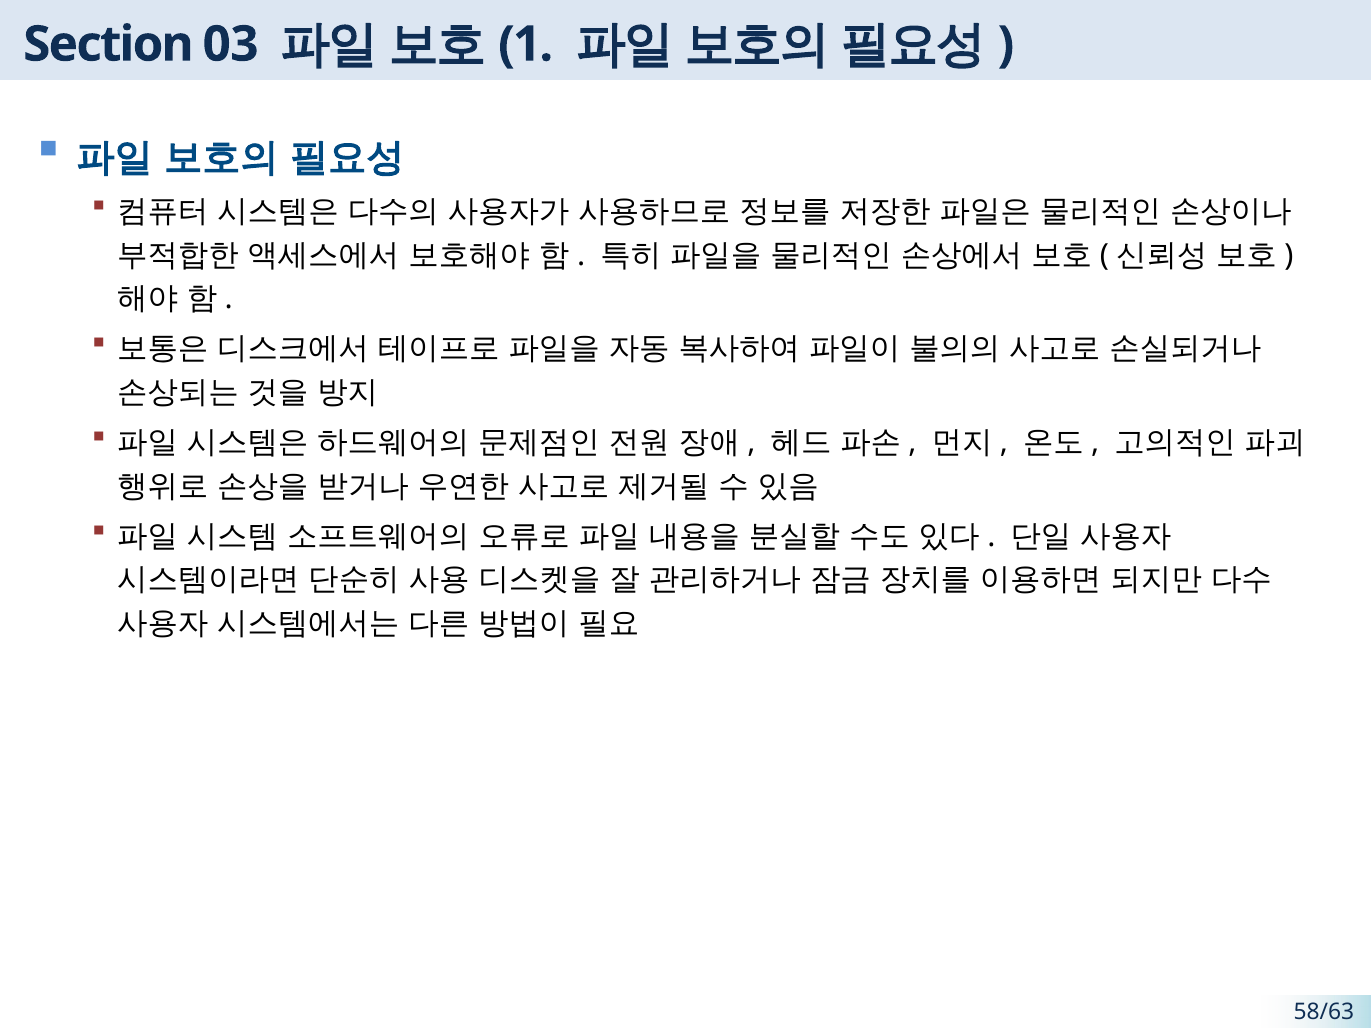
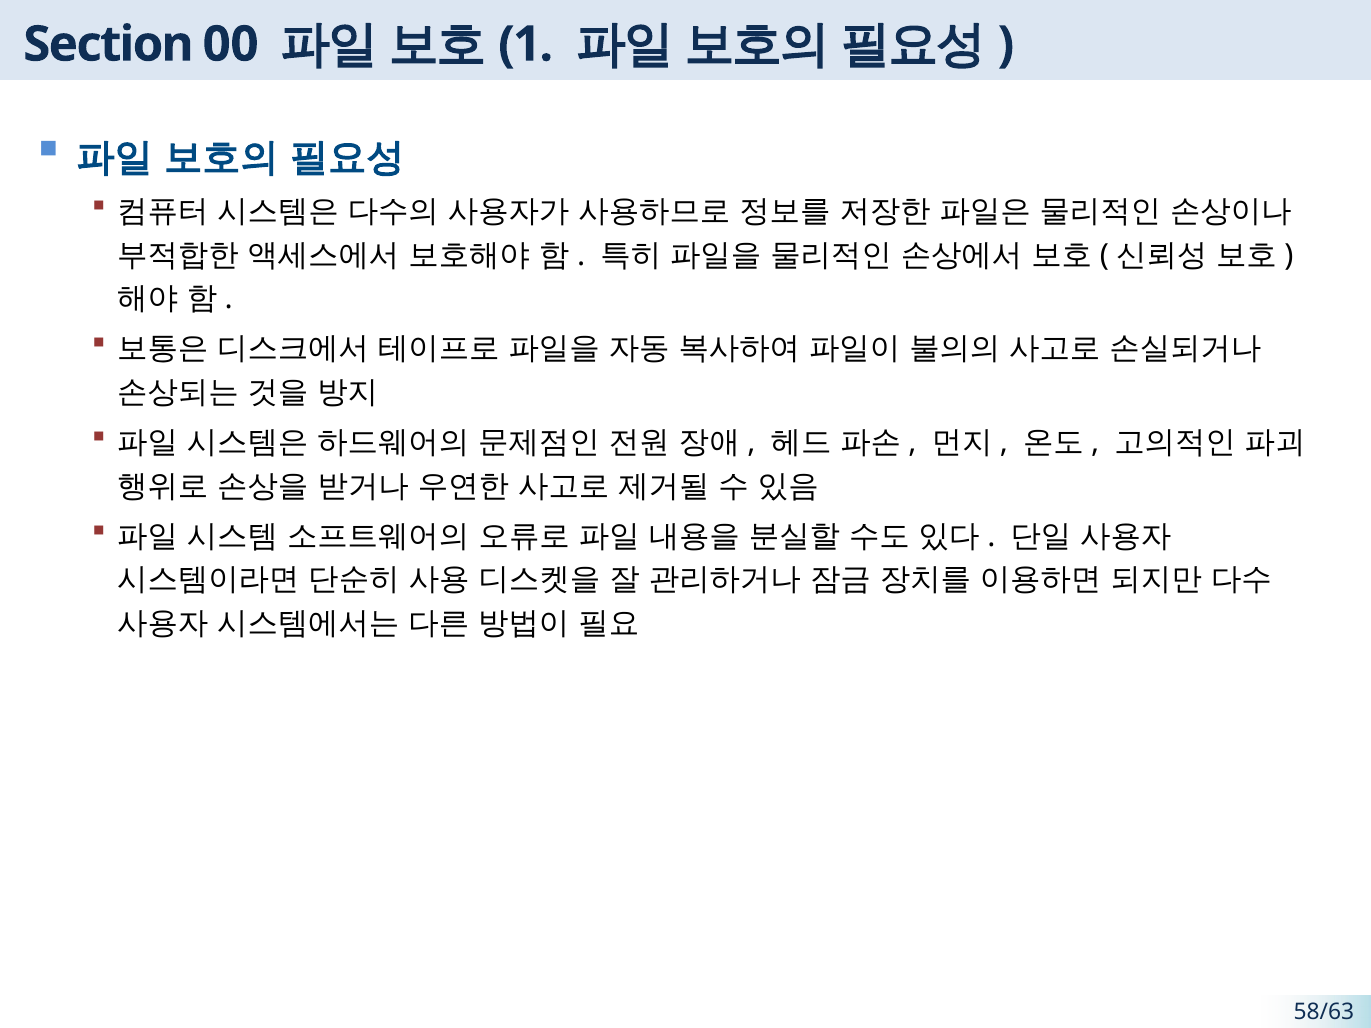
03: 03 -> 00
